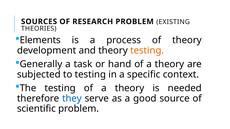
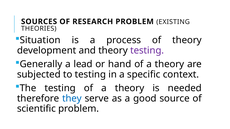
Elements: Elements -> Situation
testing at (147, 51) colour: orange -> purple
task: task -> lead
